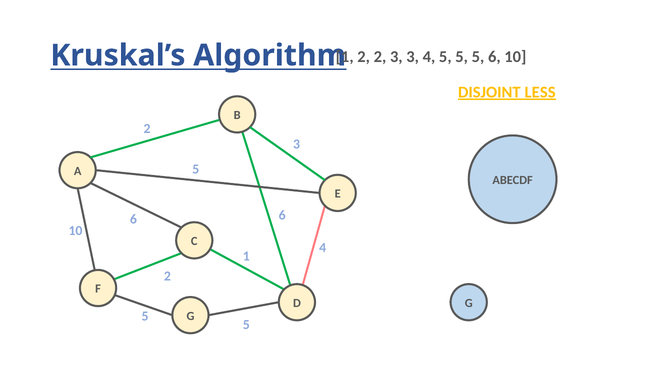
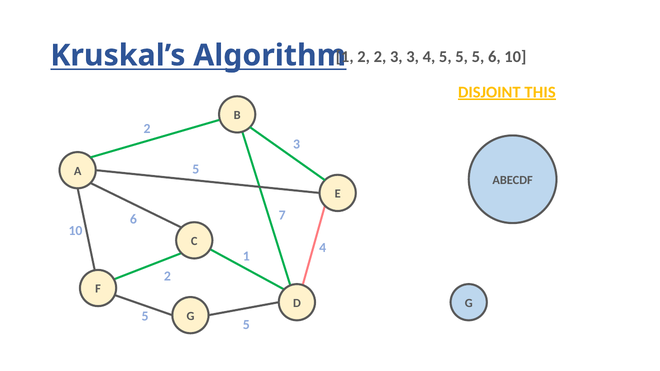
LESS: LESS -> THIS
6 6: 6 -> 7
